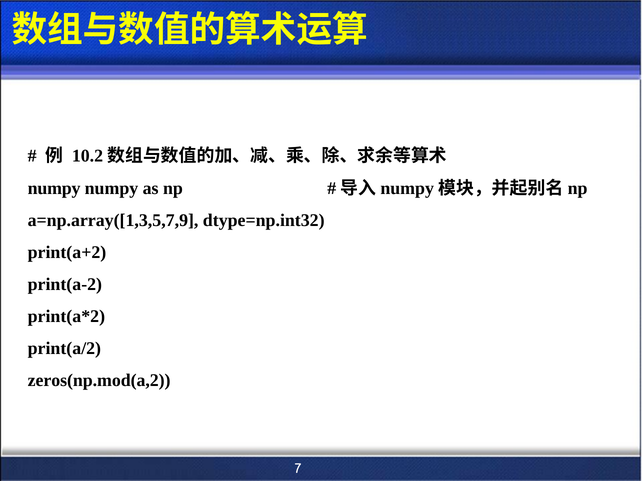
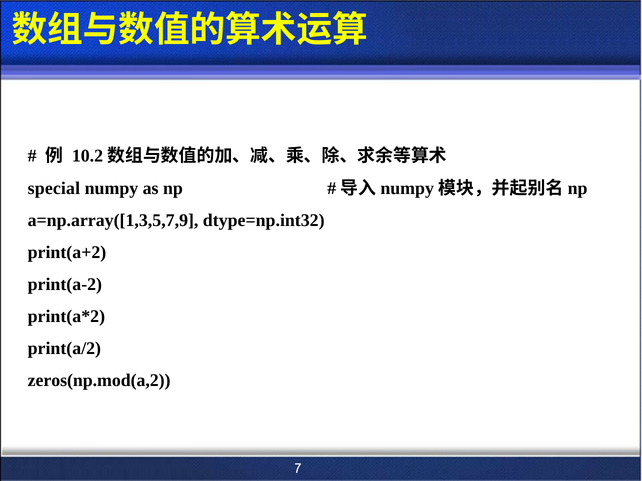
numpy at (54, 188): numpy -> special
